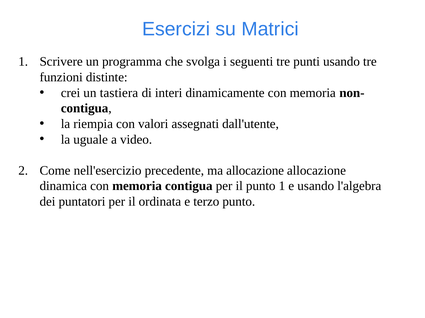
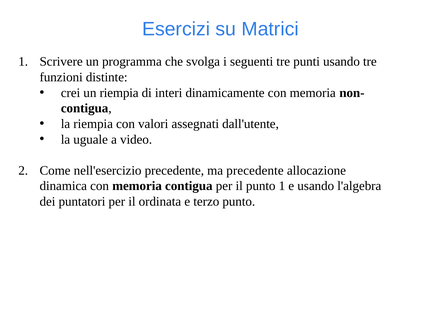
un tastiera: tastiera -> riempia
ma allocazione: allocazione -> precedente
